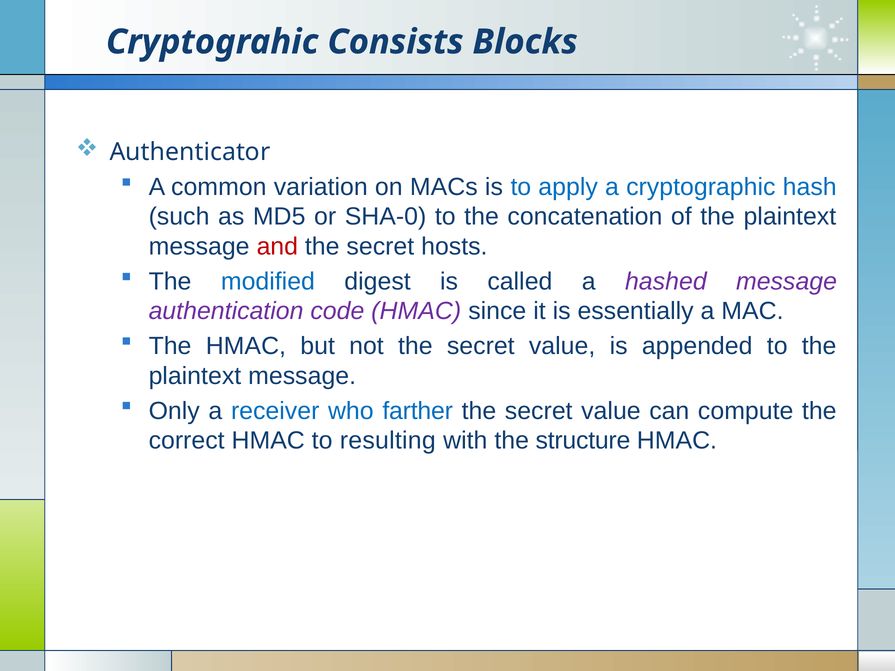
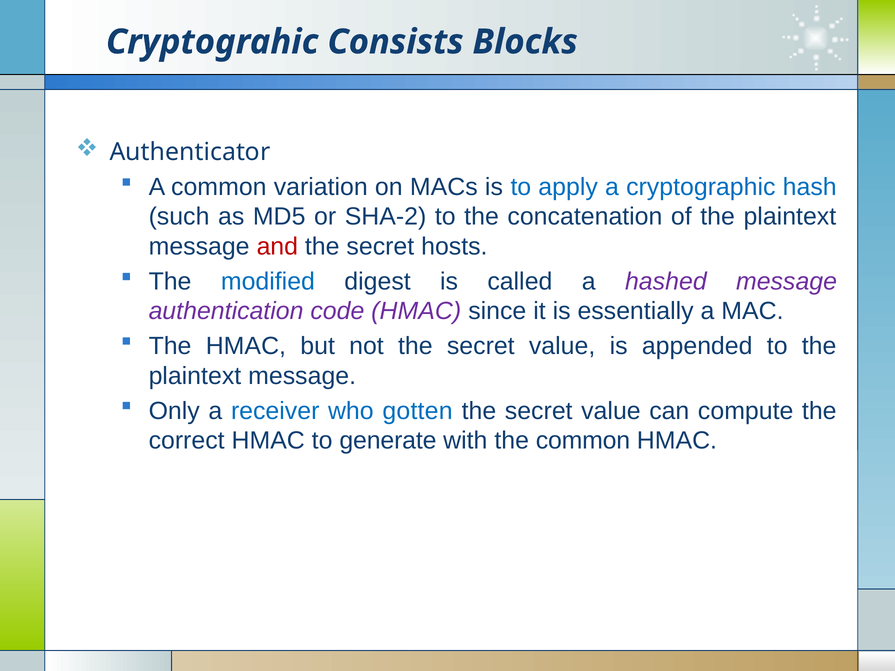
SHA-0: SHA-0 -> SHA-2
farther: farther -> gotten
resulting: resulting -> generate
the structure: structure -> common
